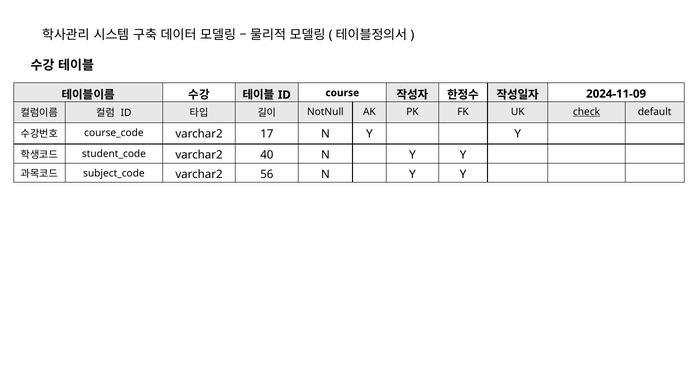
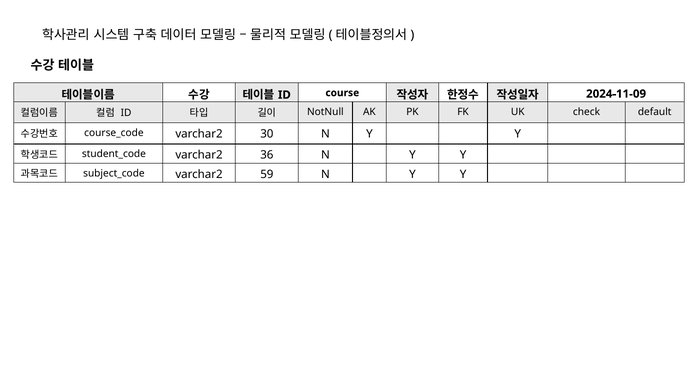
check underline: present -> none
17: 17 -> 30
40: 40 -> 36
56: 56 -> 59
